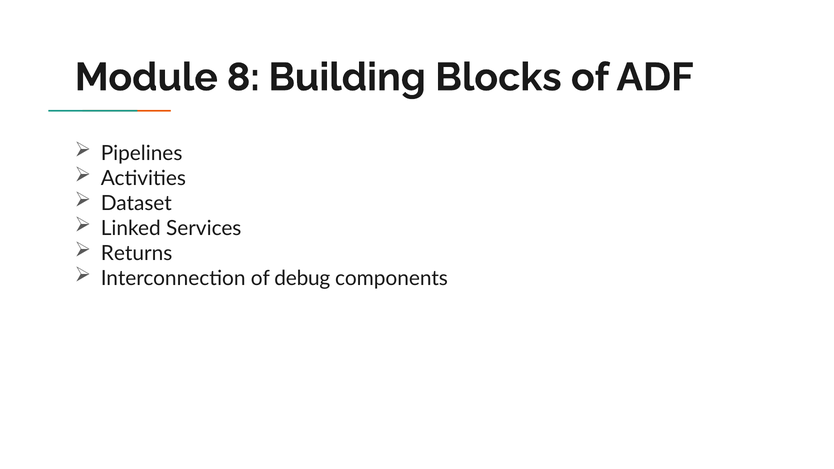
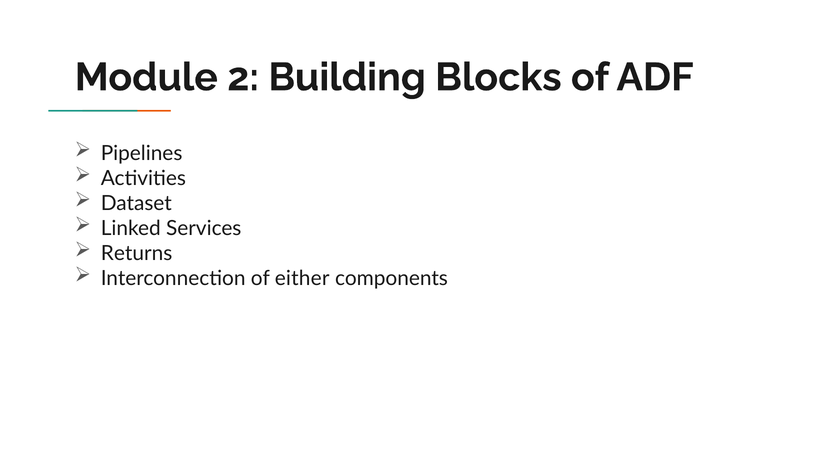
8: 8 -> 2
debug: debug -> either
